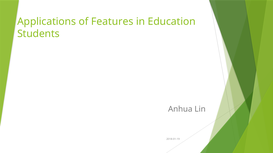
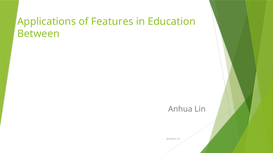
Students: Students -> Between
